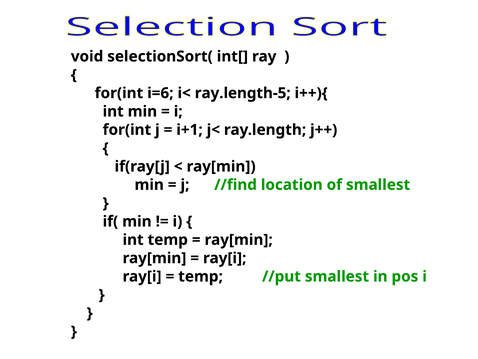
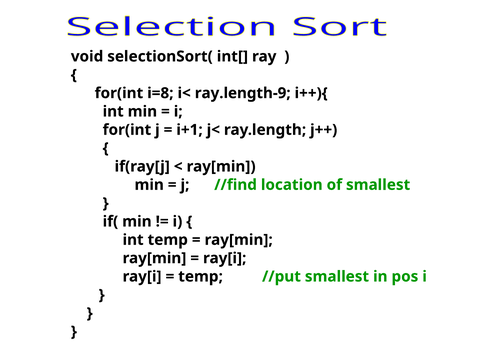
i=6: i=6 -> i=8
ray.length-5: ray.length-5 -> ray.length-9
